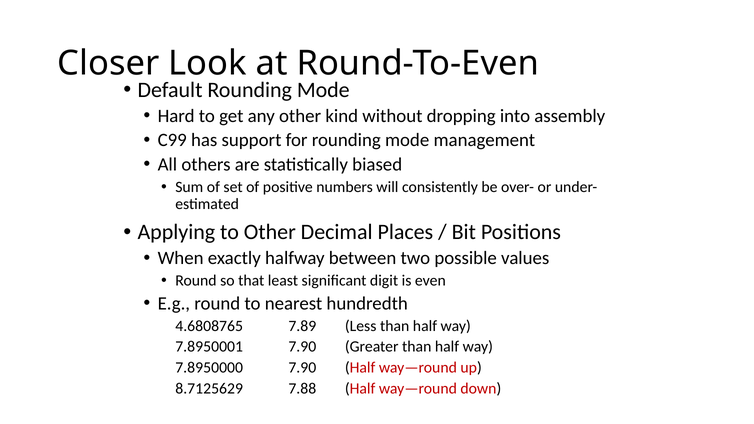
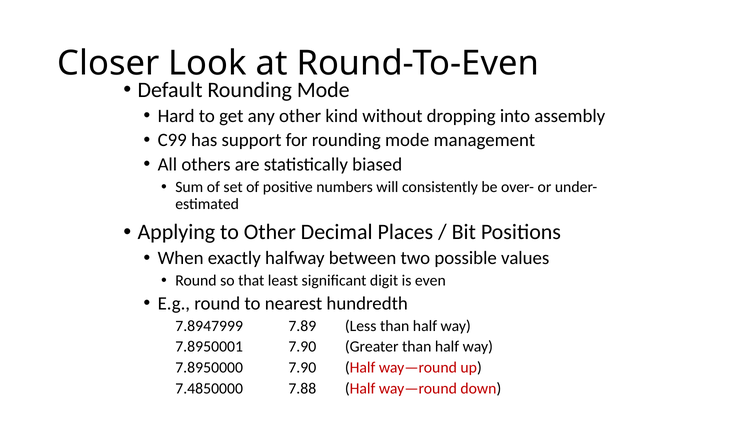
4.6808765: 4.6808765 -> 7.8947999
8.7125629: 8.7125629 -> 7.4850000
